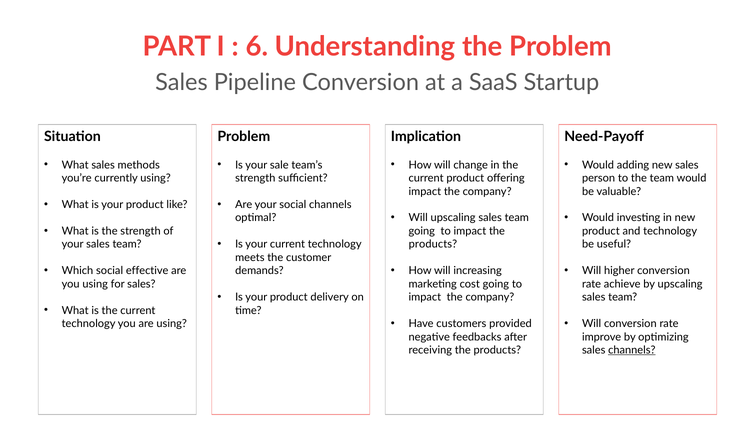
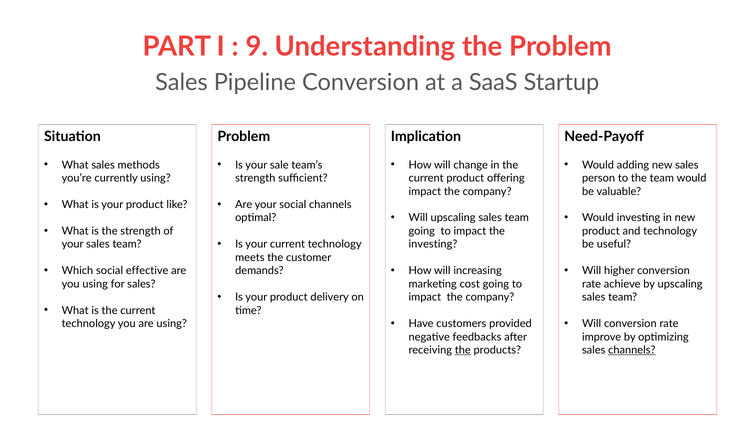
6: 6 -> 9
products at (433, 244): products -> investing
the at (463, 350) underline: none -> present
